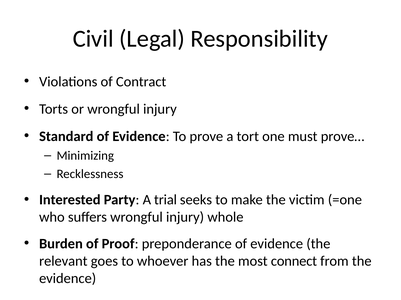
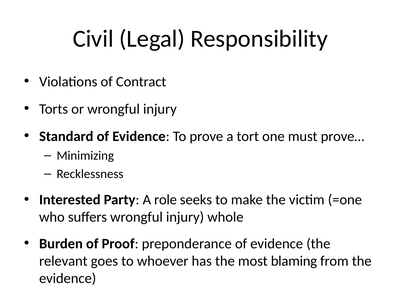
trial: trial -> role
connect: connect -> blaming
